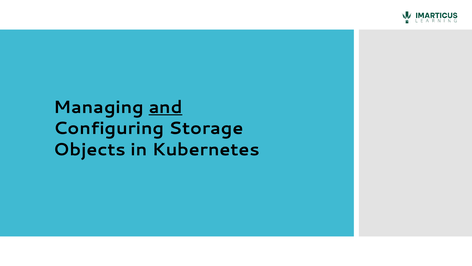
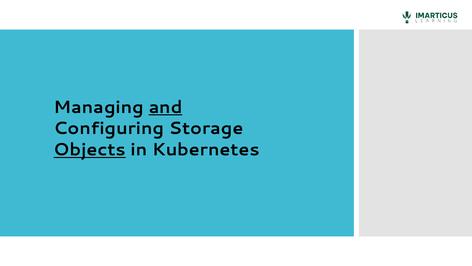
Objects underline: none -> present
